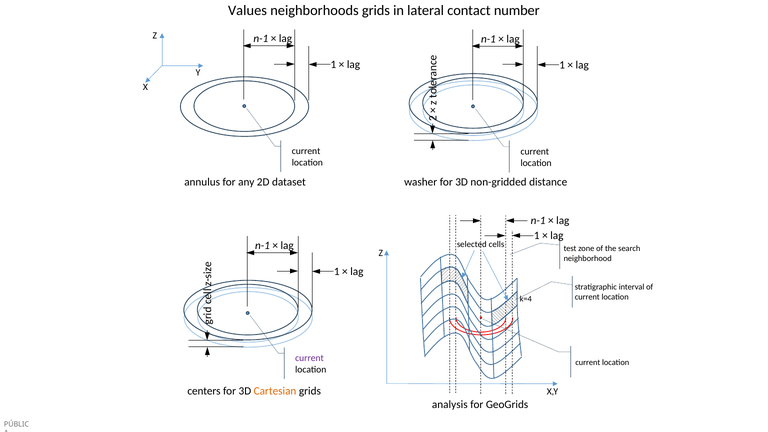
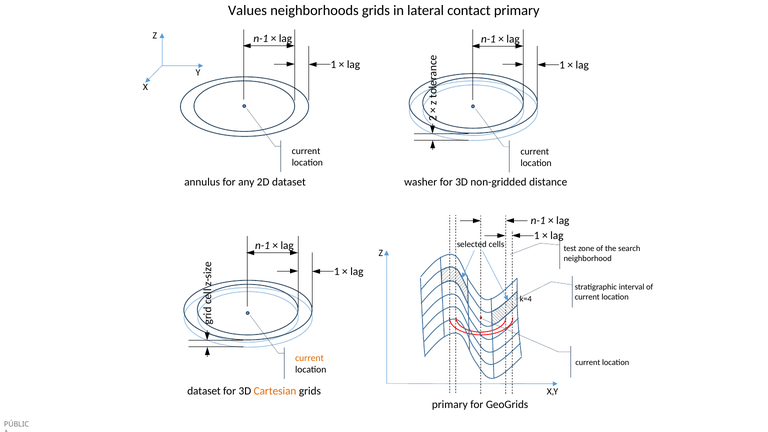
contact number: number -> primary
current at (309, 358) colour: purple -> orange
centers at (204, 391): centers -> dataset
analysis at (450, 405): analysis -> primary
